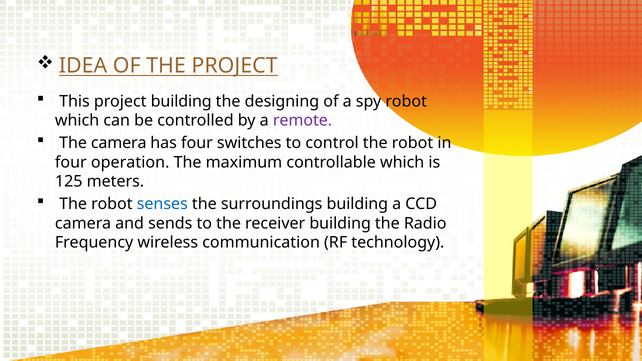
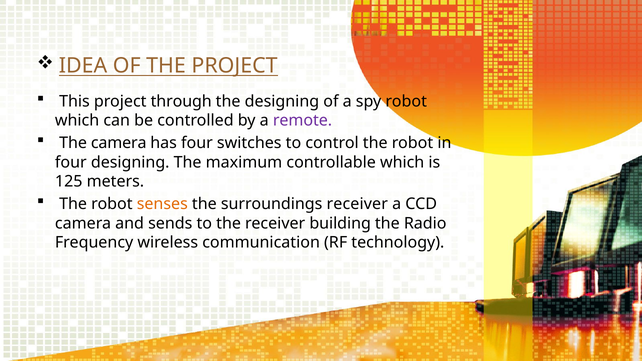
project building: building -> through
four operation: operation -> designing
senses colour: blue -> orange
surroundings building: building -> receiver
